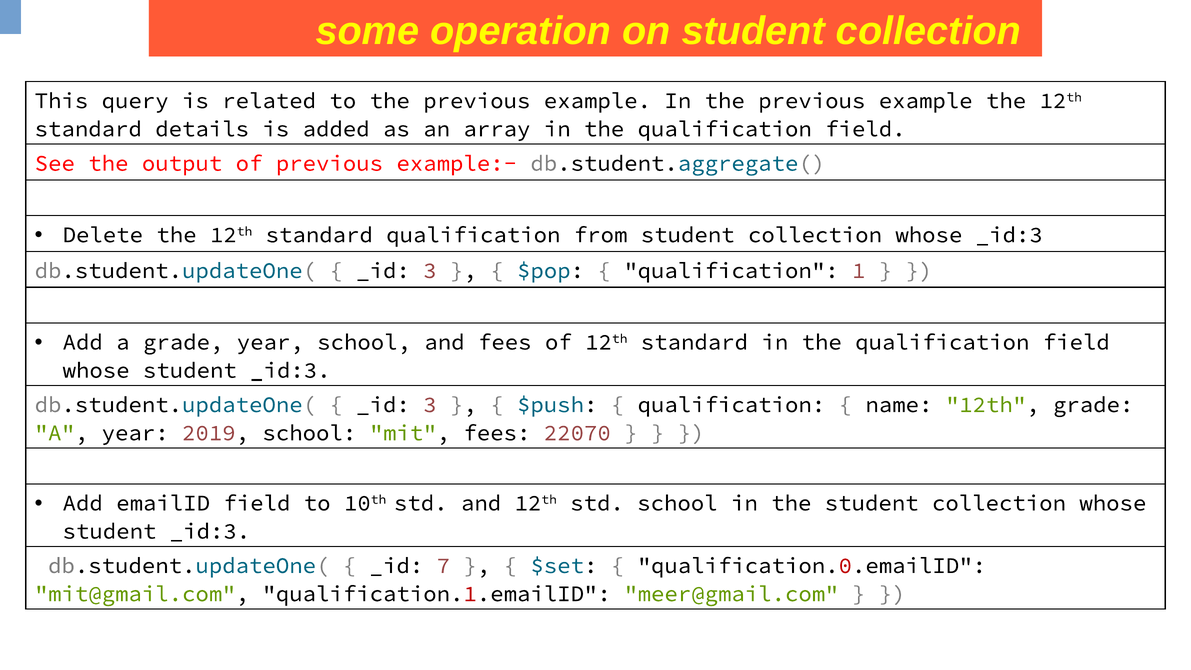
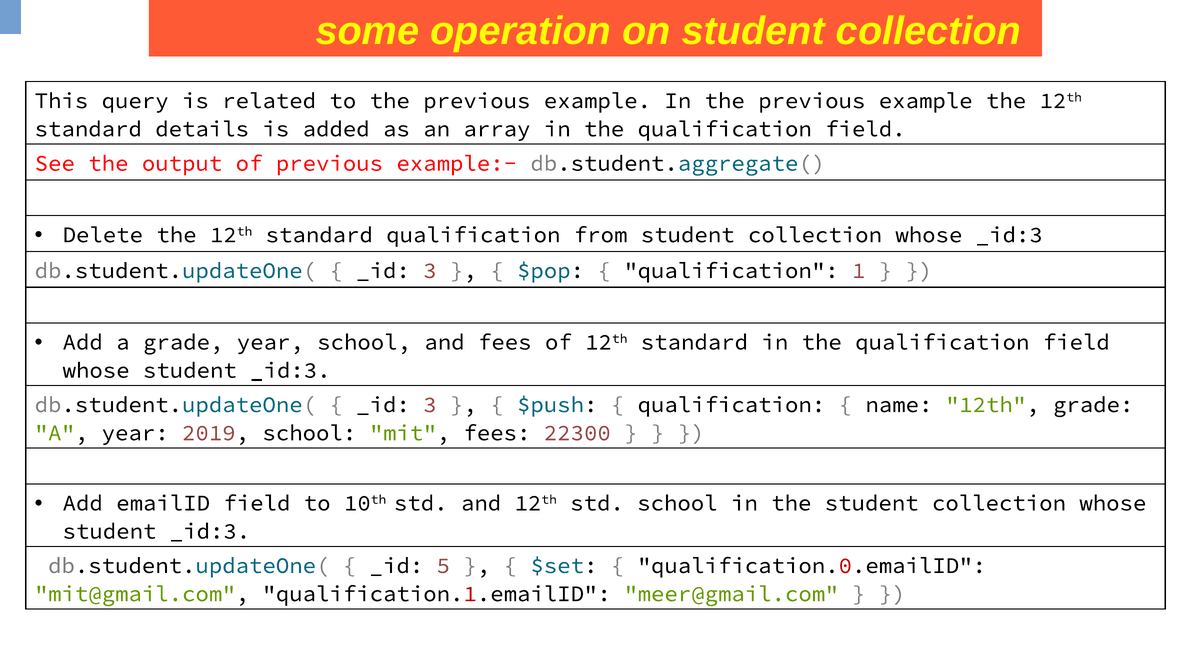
22070: 22070 -> 22300
7: 7 -> 5
